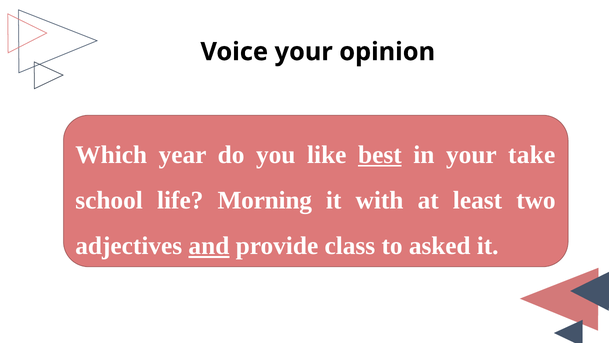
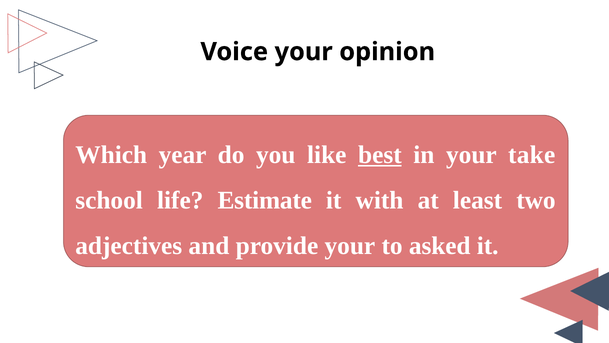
Morning: Morning -> Estimate
and underline: present -> none
provide class: class -> your
